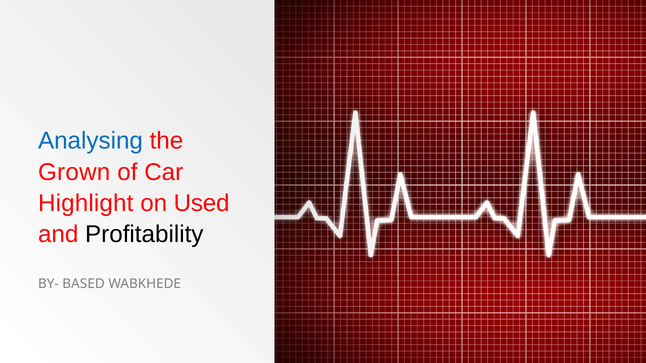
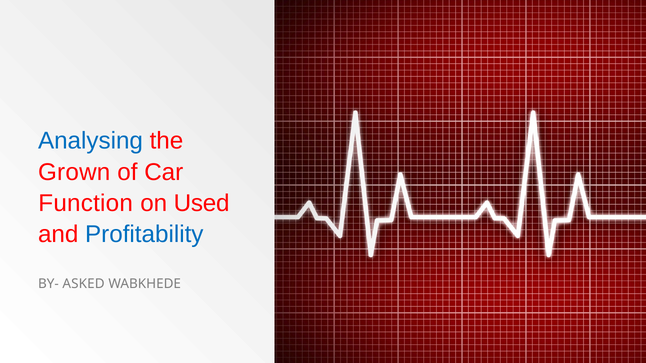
Highlight: Highlight -> Function
Profitability colour: black -> blue
BASED: BASED -> ASKED
